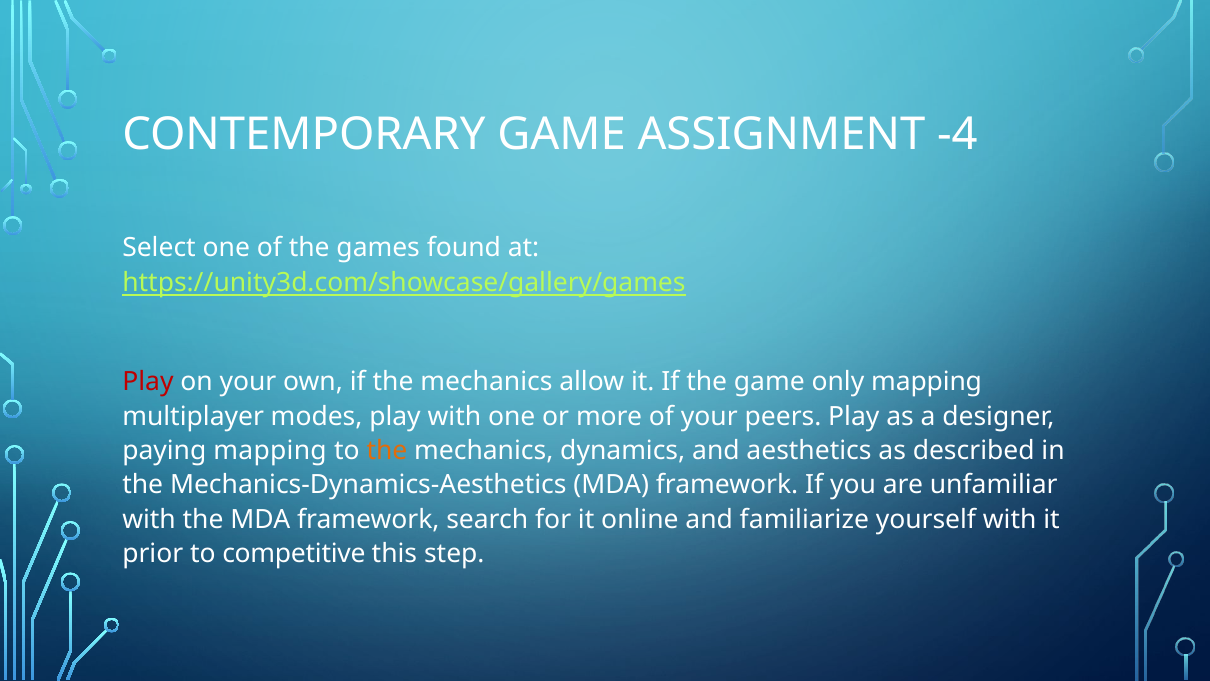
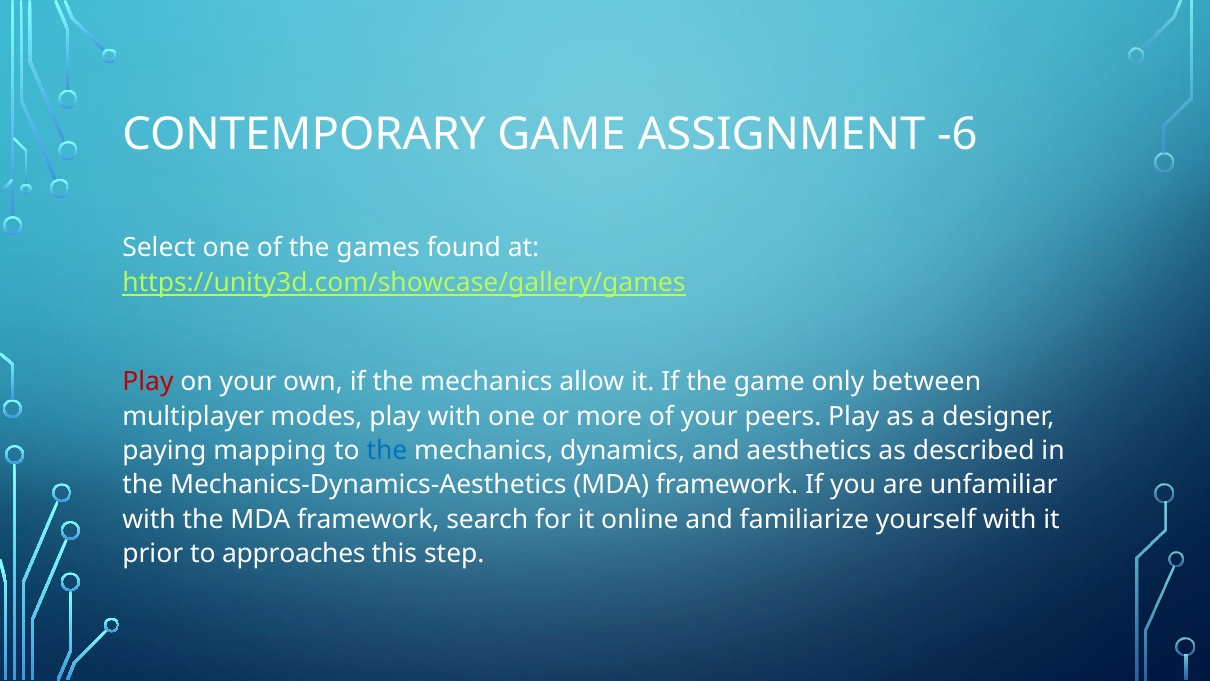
-4: -4 -> -6
only mapping: mapping -> between
the at (387, 451) colour: orange -> blue
competitive: competitive -> approaches
